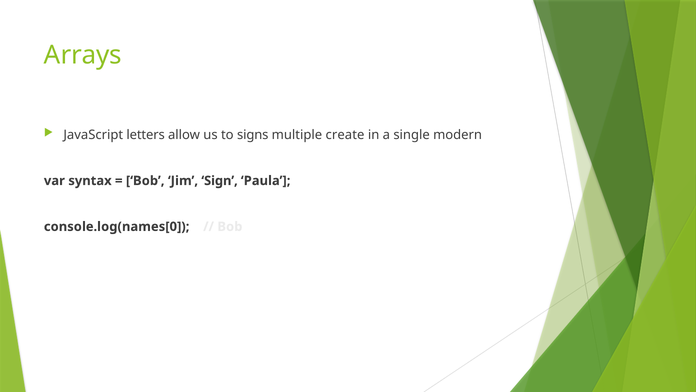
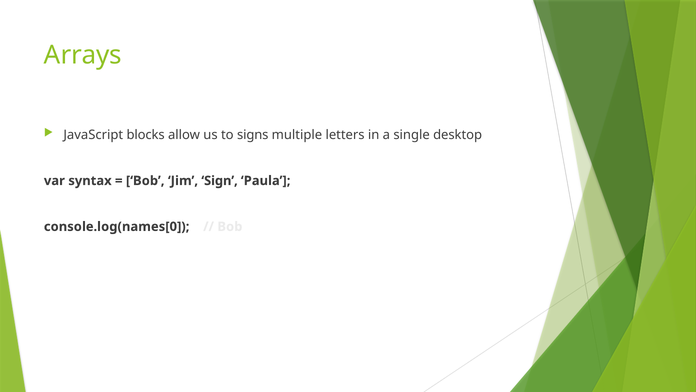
letters: letters -> blocks
create: create -> letters
modern: modern -> desktop
